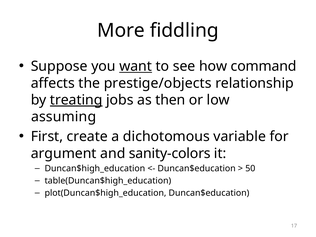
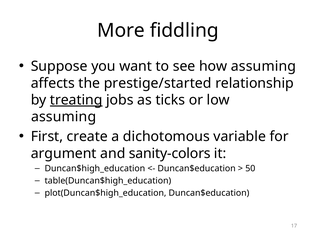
want underline: present -> none
how command: command -> assuming
prestige/objects: prestige/objects -> prestige/started
then: then -> ticks
